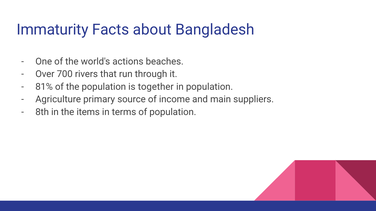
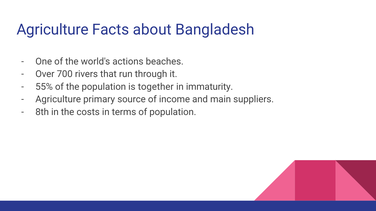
Immaturity at (53, 30): Immaturity -> Agriculture
81%: 81% -> 55%
in population: population -> immaturity
items: items -> costs
